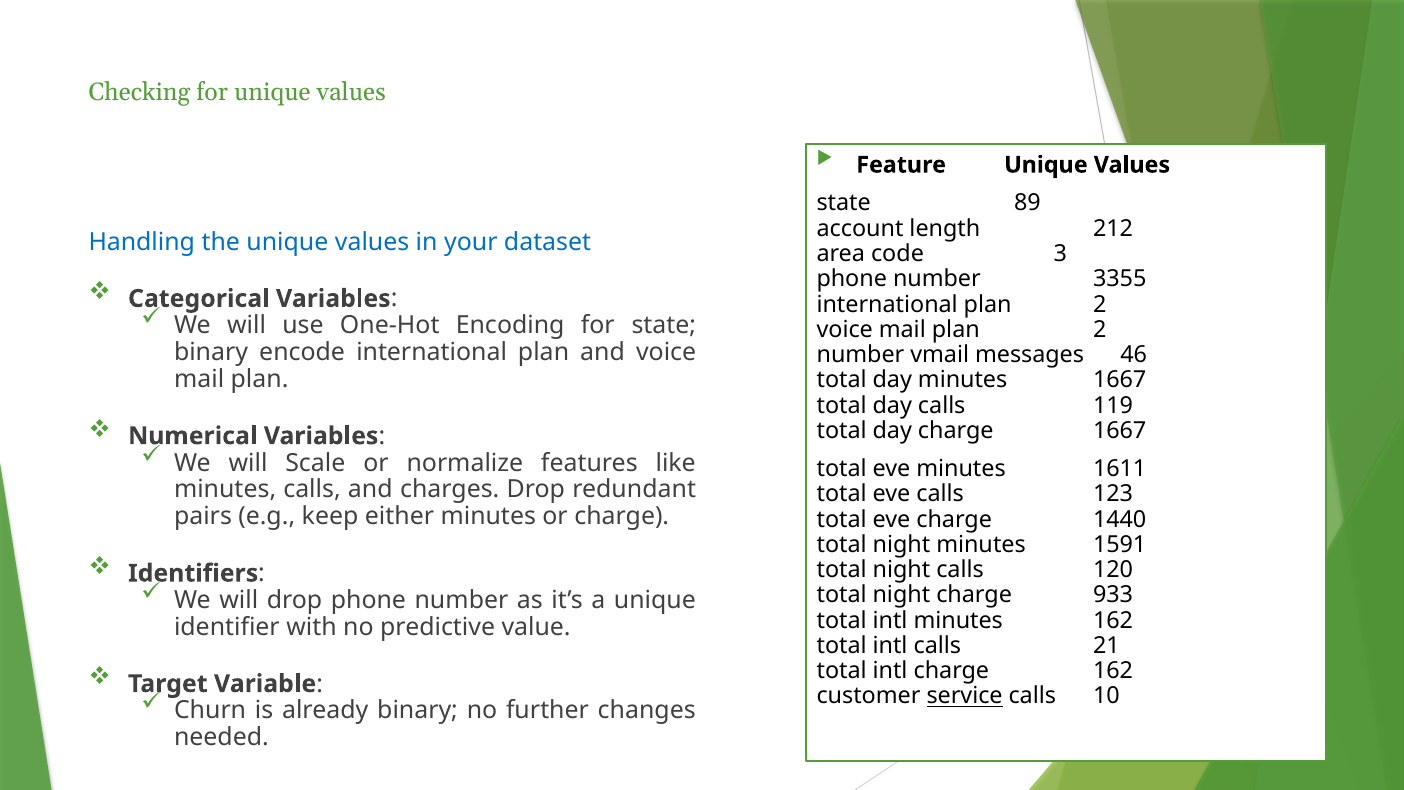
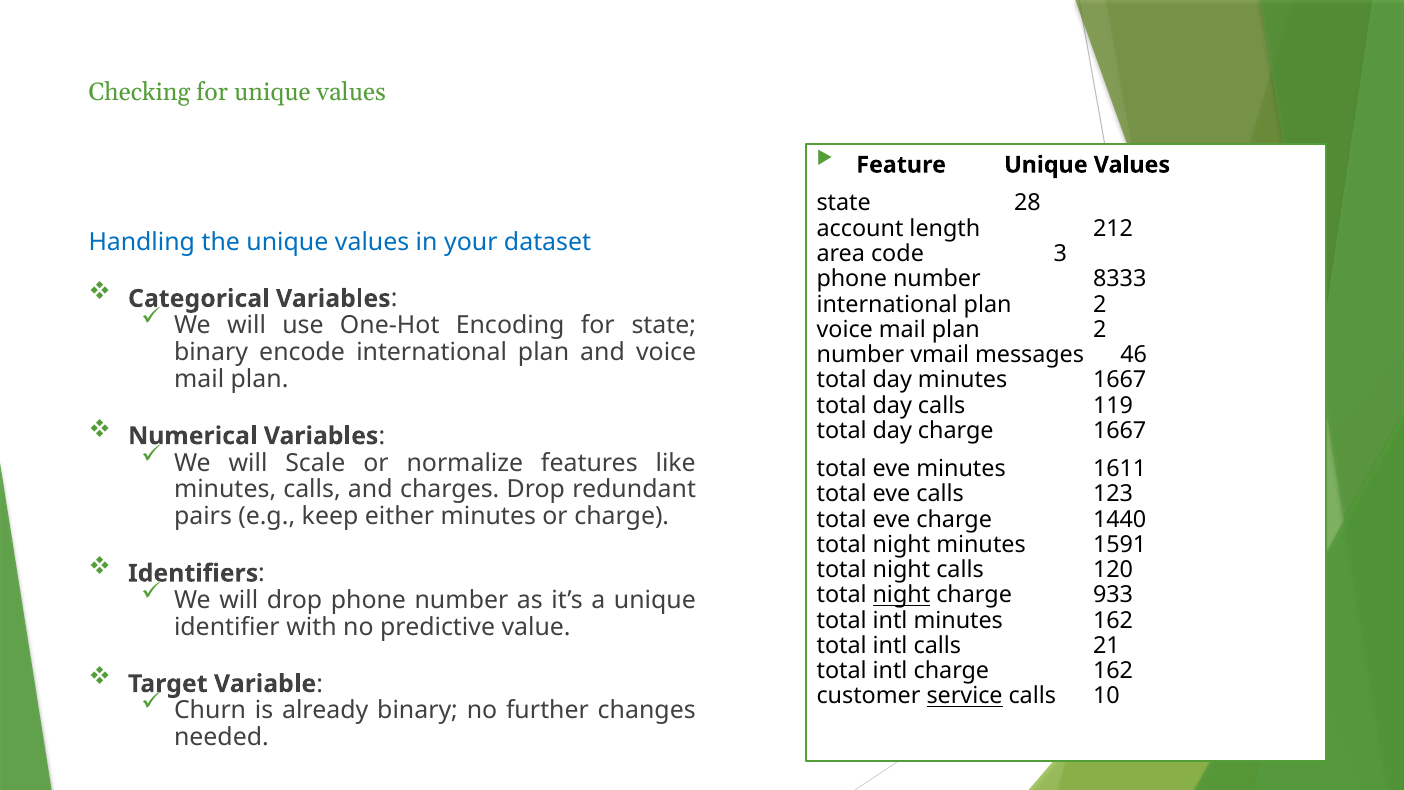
89: 89 -> 28
3355: 3355 -> 8333
night at (901, 595) underline: none -> present
